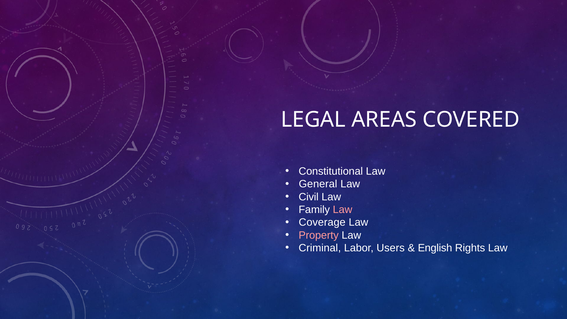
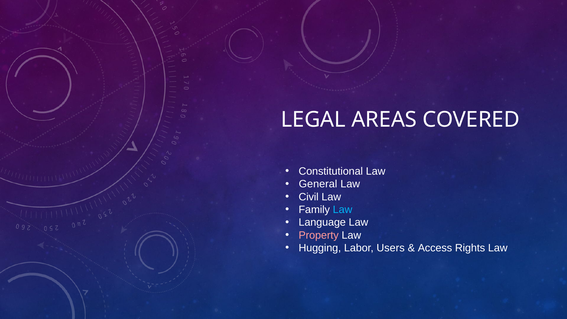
Law at (343, 210) colour: pink -> light blue
Coverage: Coverage -> Language
Criminal: Criminal -> Hugging
English: English -> Access
